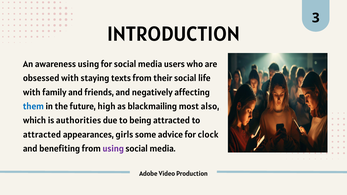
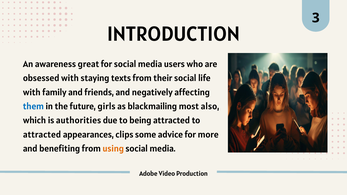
awareness using: using -> great
high: high -> girls
girls: girls -> clips
clock: clock -> more
using at (113, 149) colour: purple -> orange
